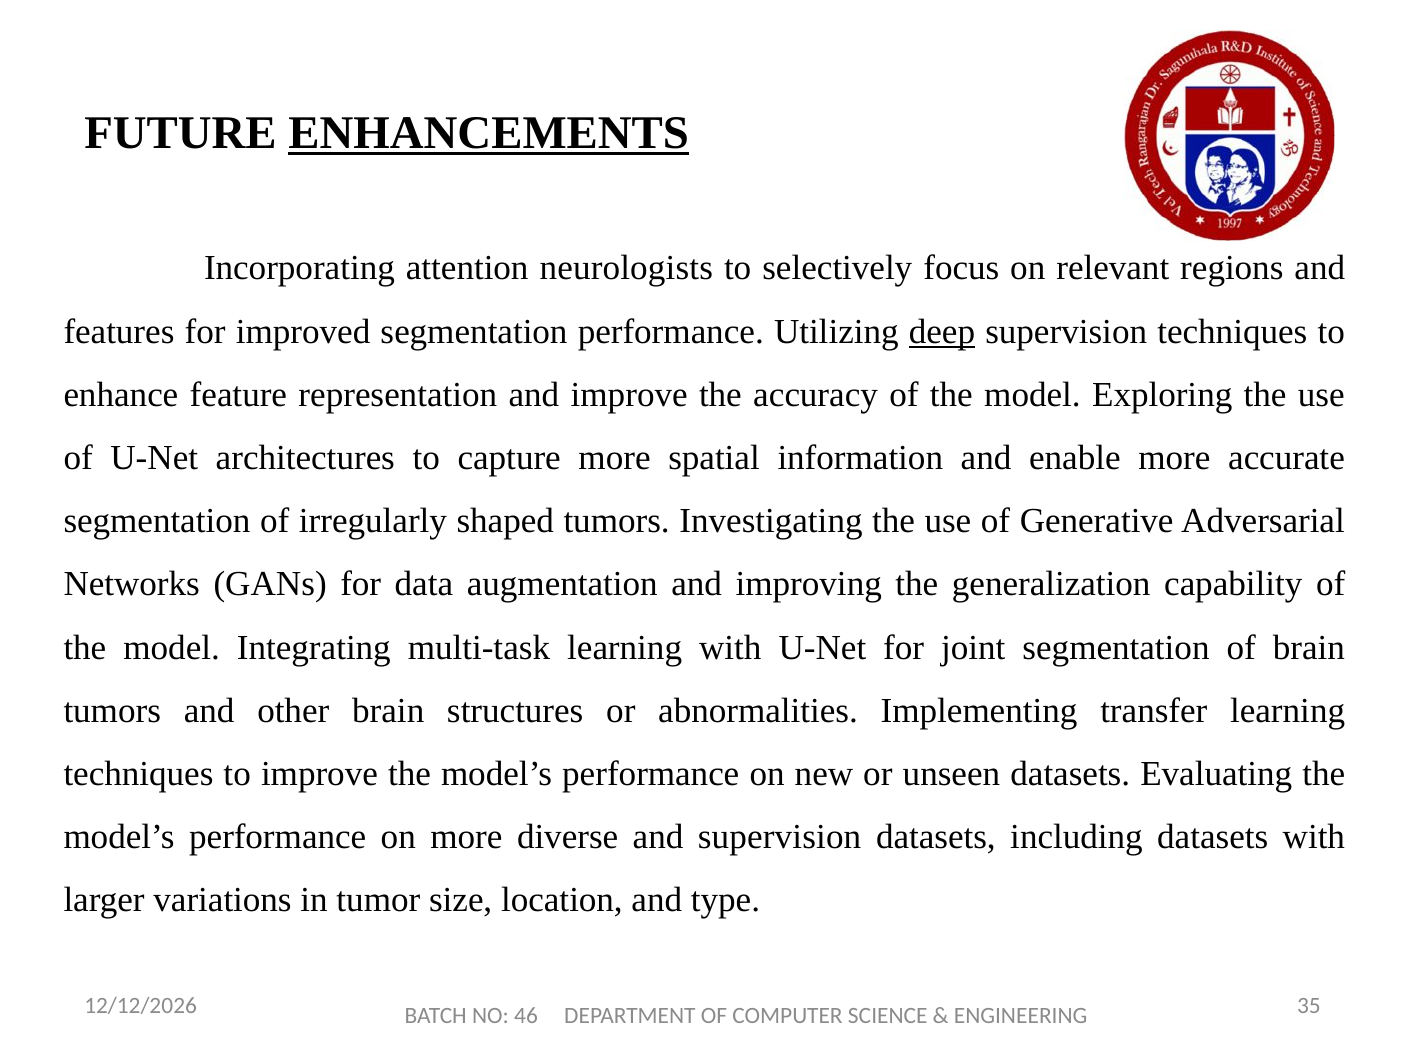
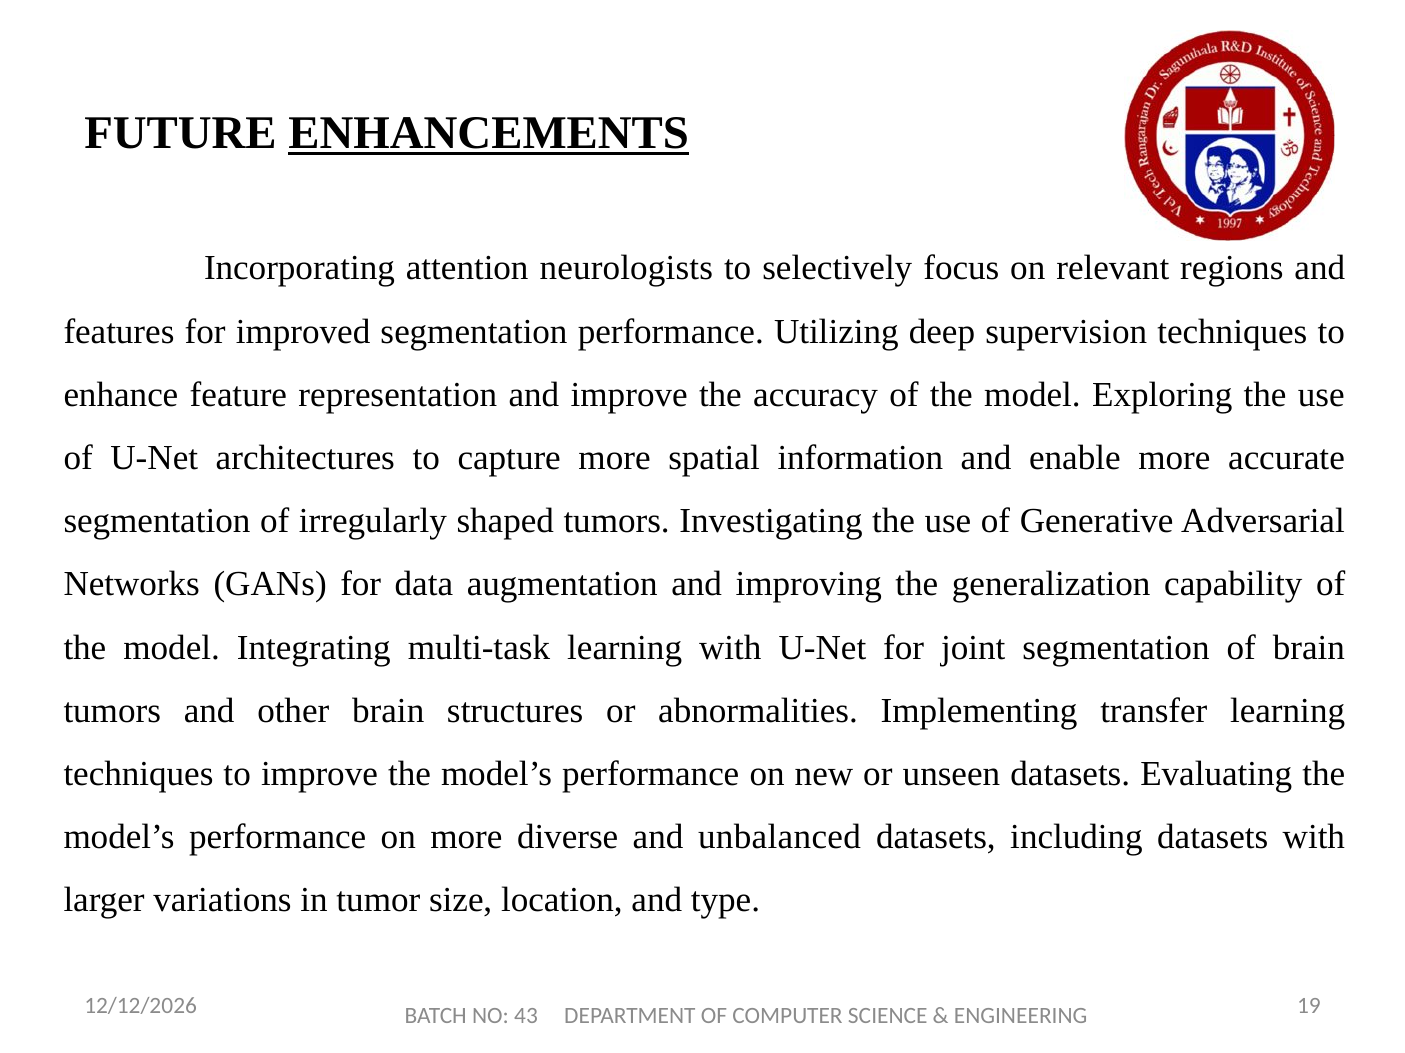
deep underline: present -> none
and supervision: supervision -> unbalanced
35: 35 -> 19
46: 46 -> 43
